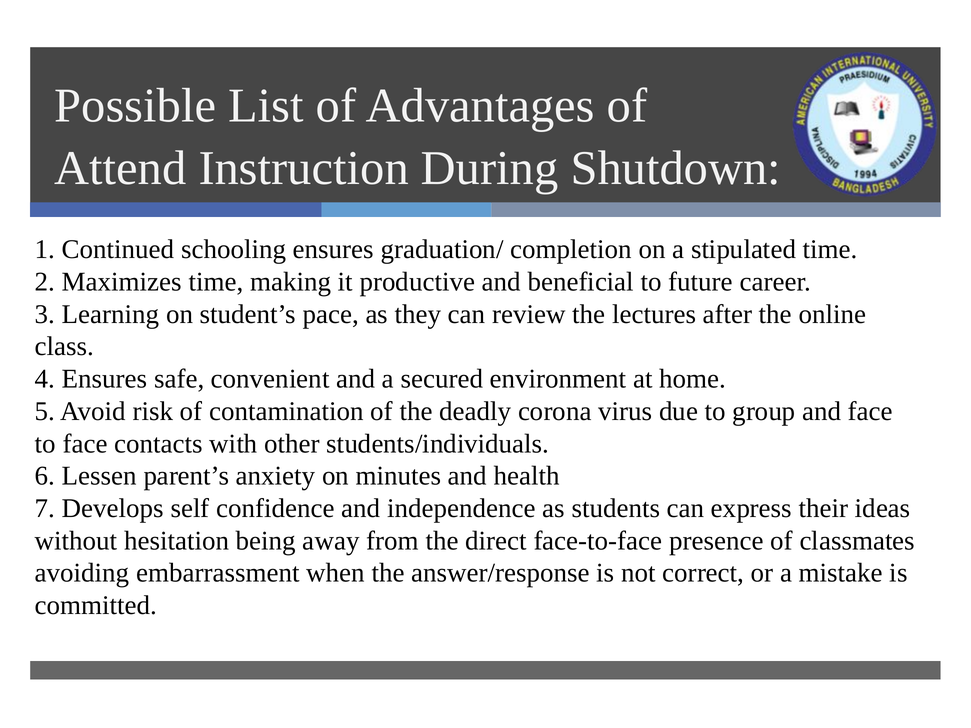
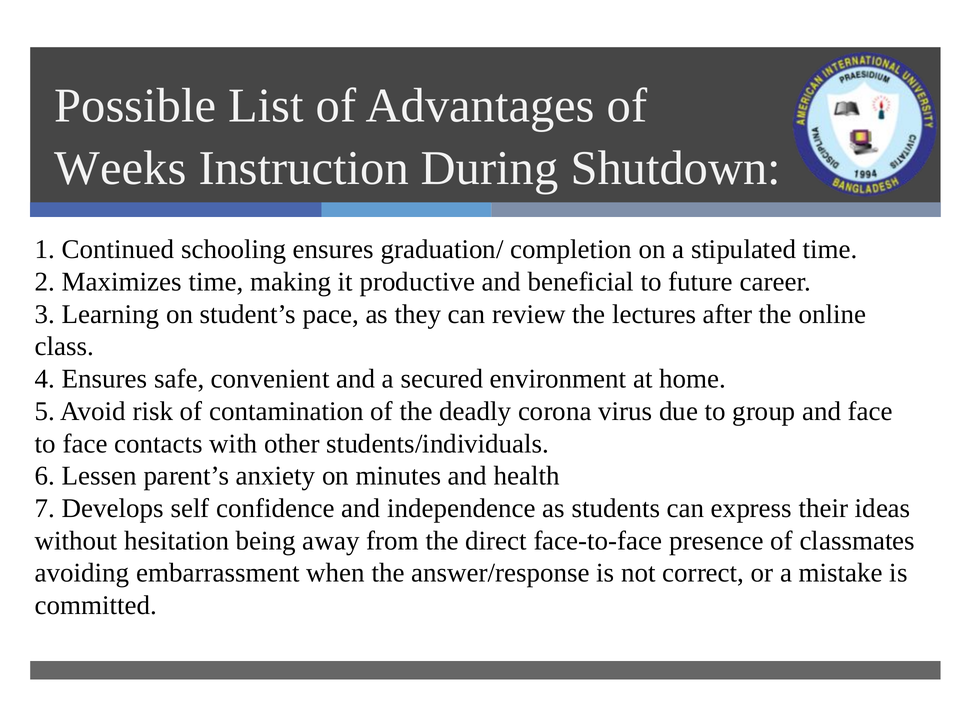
Attend: Attend -> Weeks
